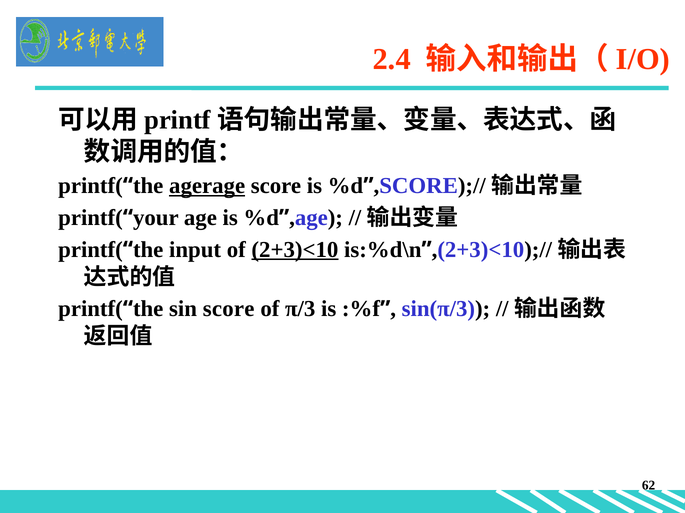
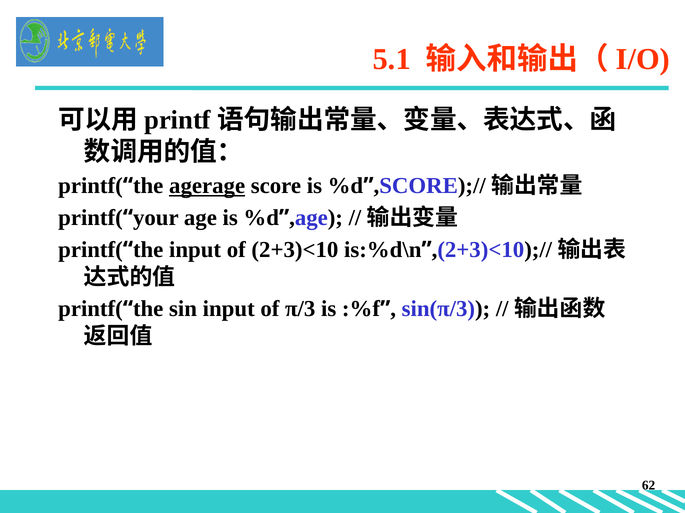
2.4: 2.4 -> 5.1
2+3)<10 underline: present -> none
sin score: score -> input
